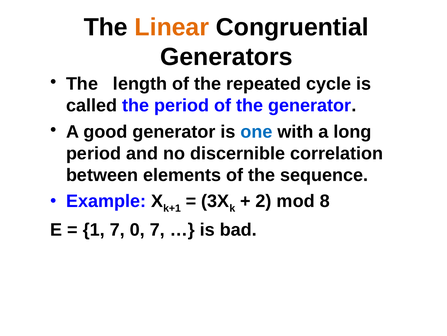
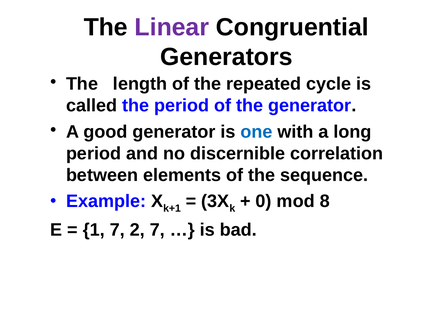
Linear colour: orange -> purple
2: 2 -> 0
0: 0 -> 2
